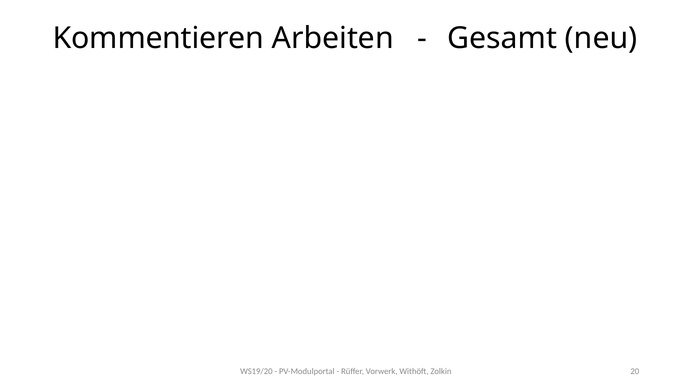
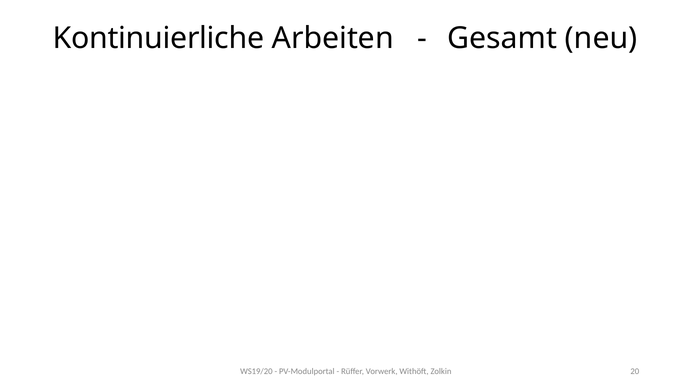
Kommentieren: Kommentieren -> Kontinuierliche
